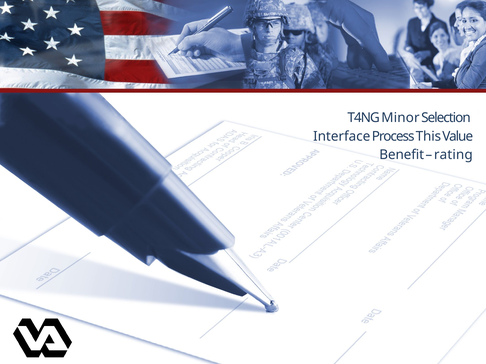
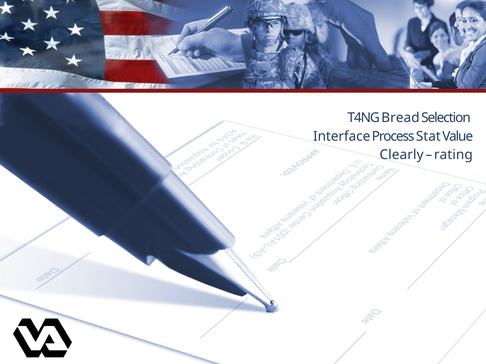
Minor: Minor -> Bread
This: This -> Stat
Benefit: Benefit -> Clearly
